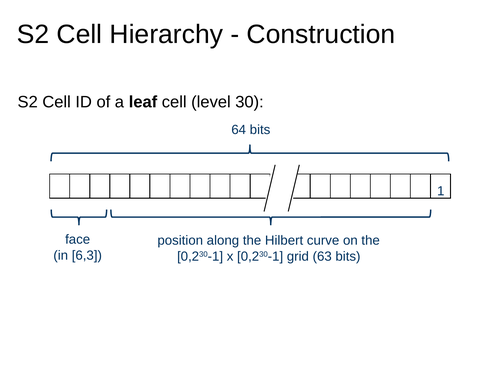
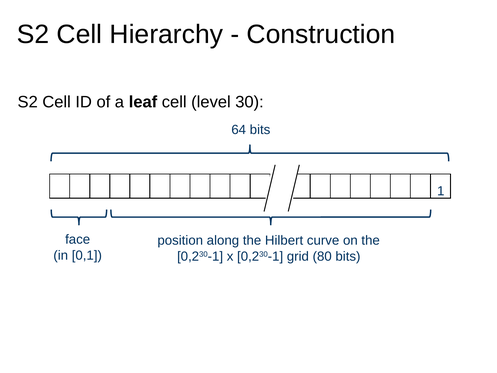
6,3: 6,3 -> 0,1
63: 63 -> 80
